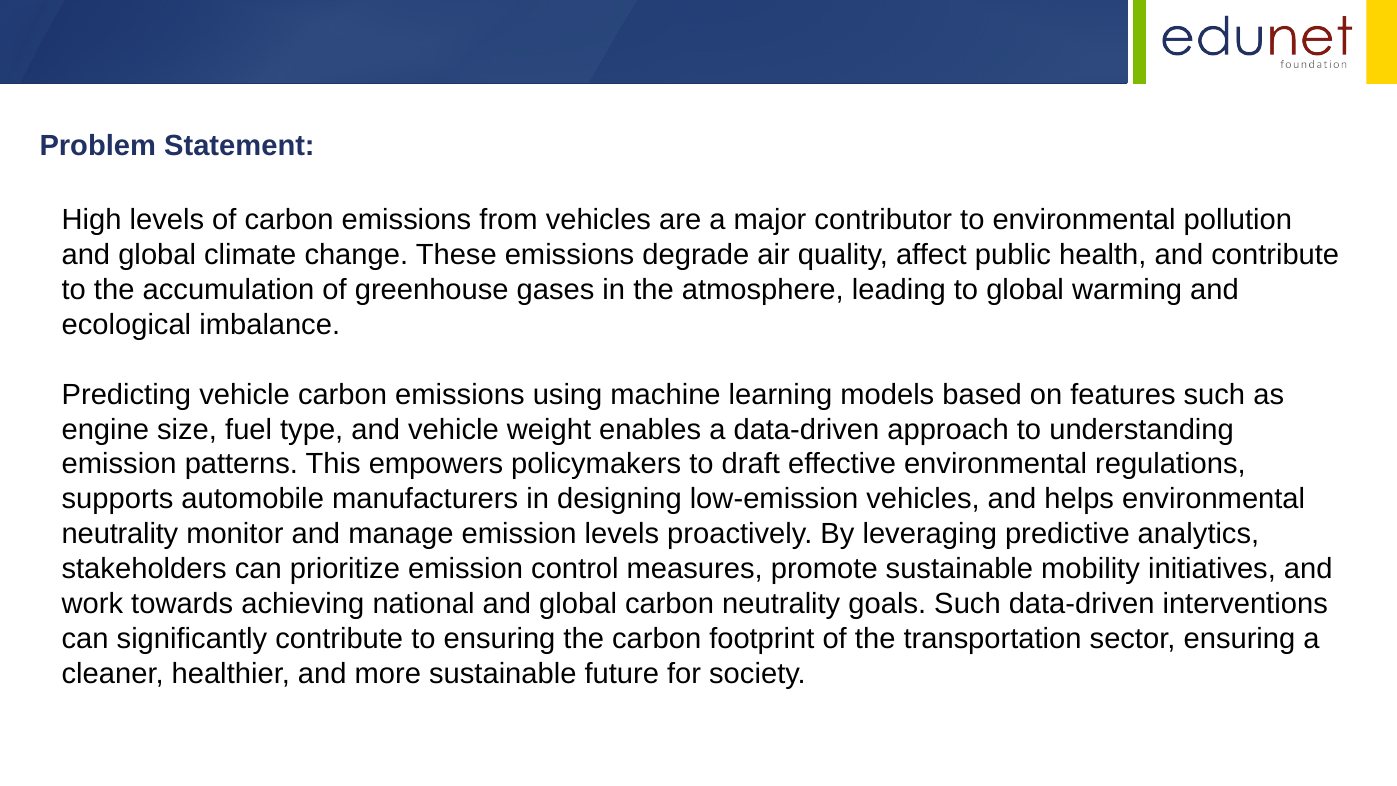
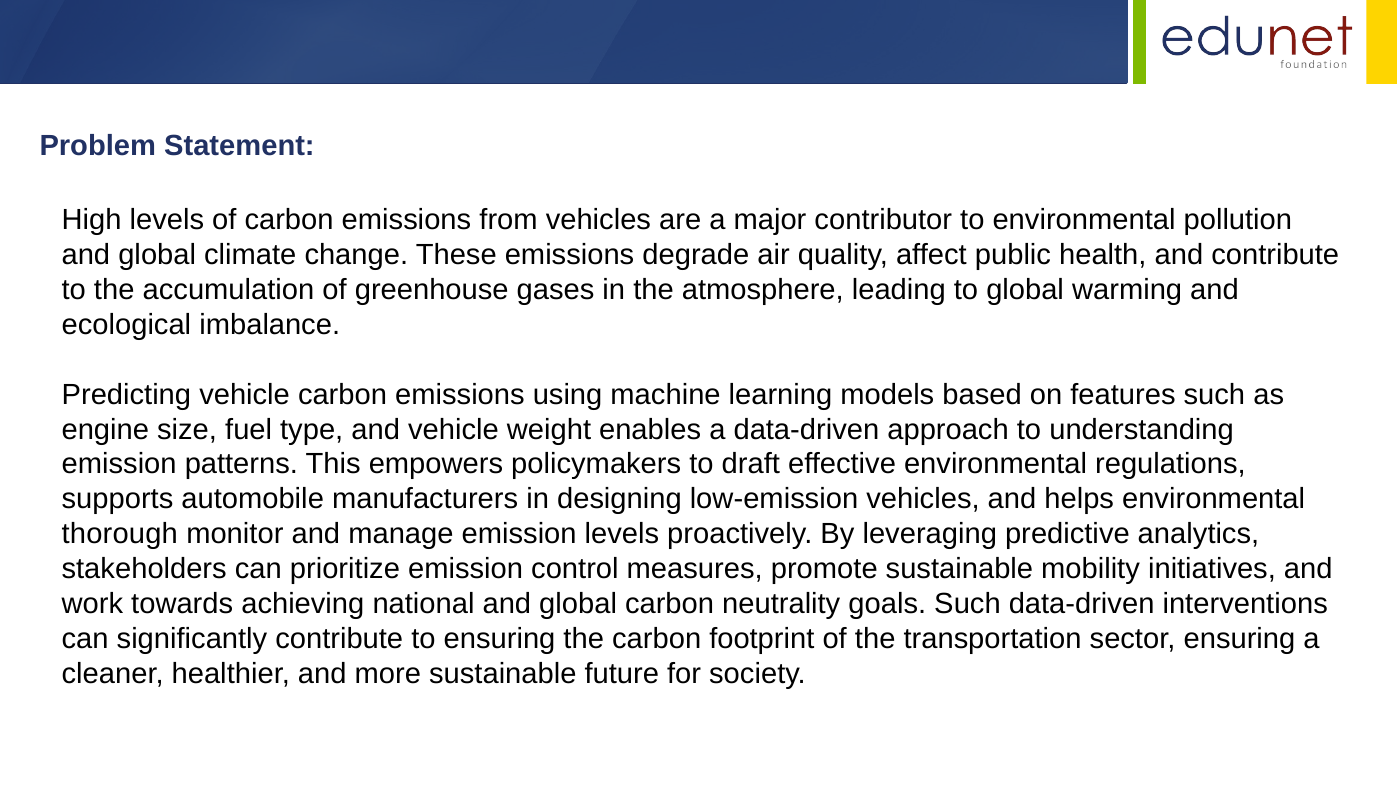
neutrality at (120, 534): neutrality -> thorough
